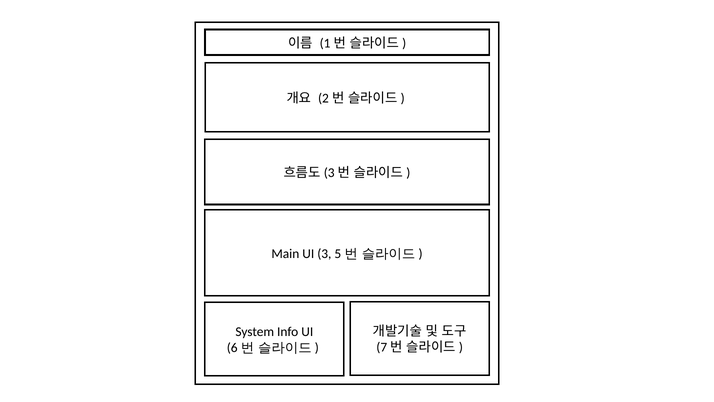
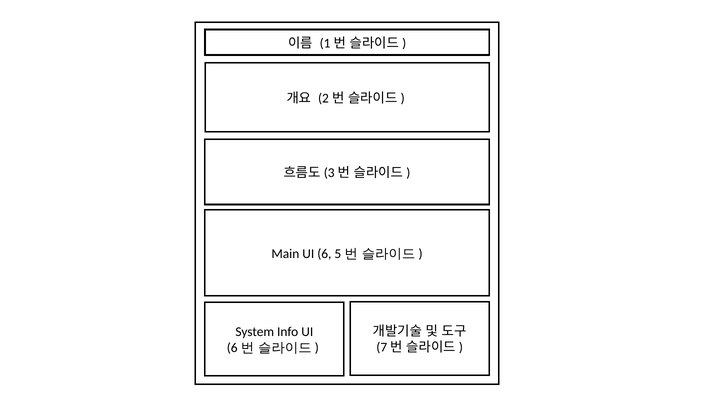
3: 3 -> 6
